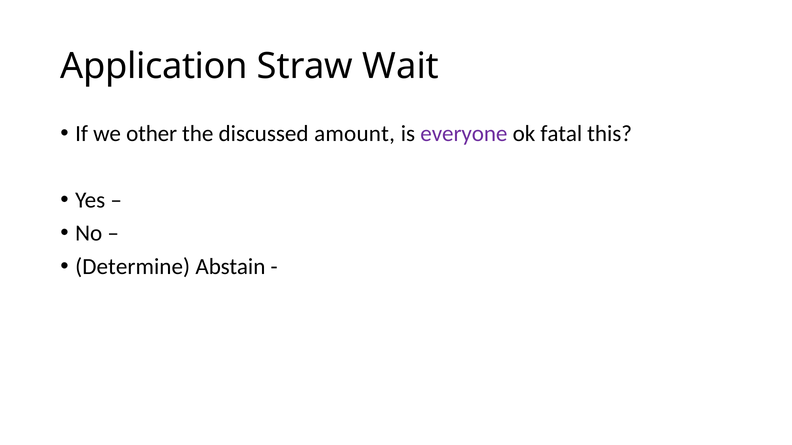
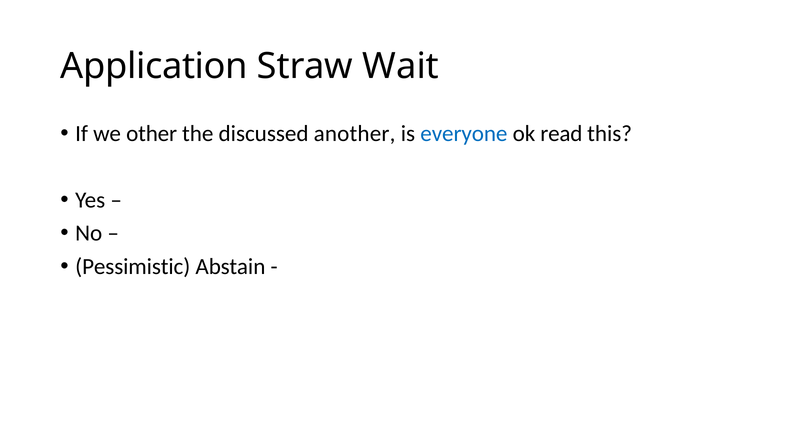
amount: amount -> another
everyone colour: purple -> blue
fatal: fatal -> read
Determine: Determine -> Pessimistic
